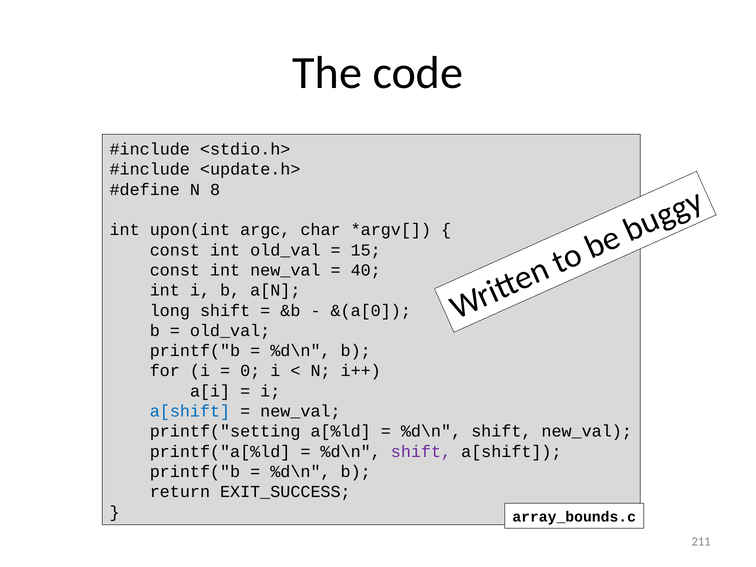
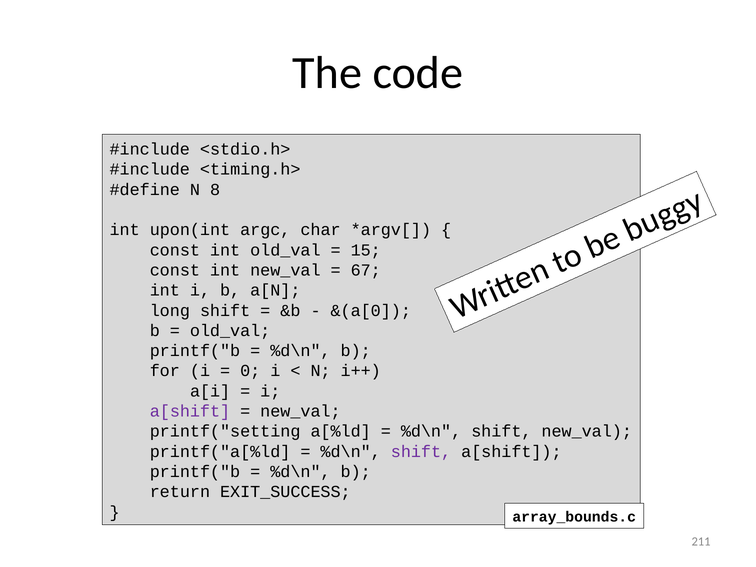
<update.h>: <update.h> -> <timing.h>
40: 40 -> 67
a[shift at (190, 411) colour: blue -> purple
